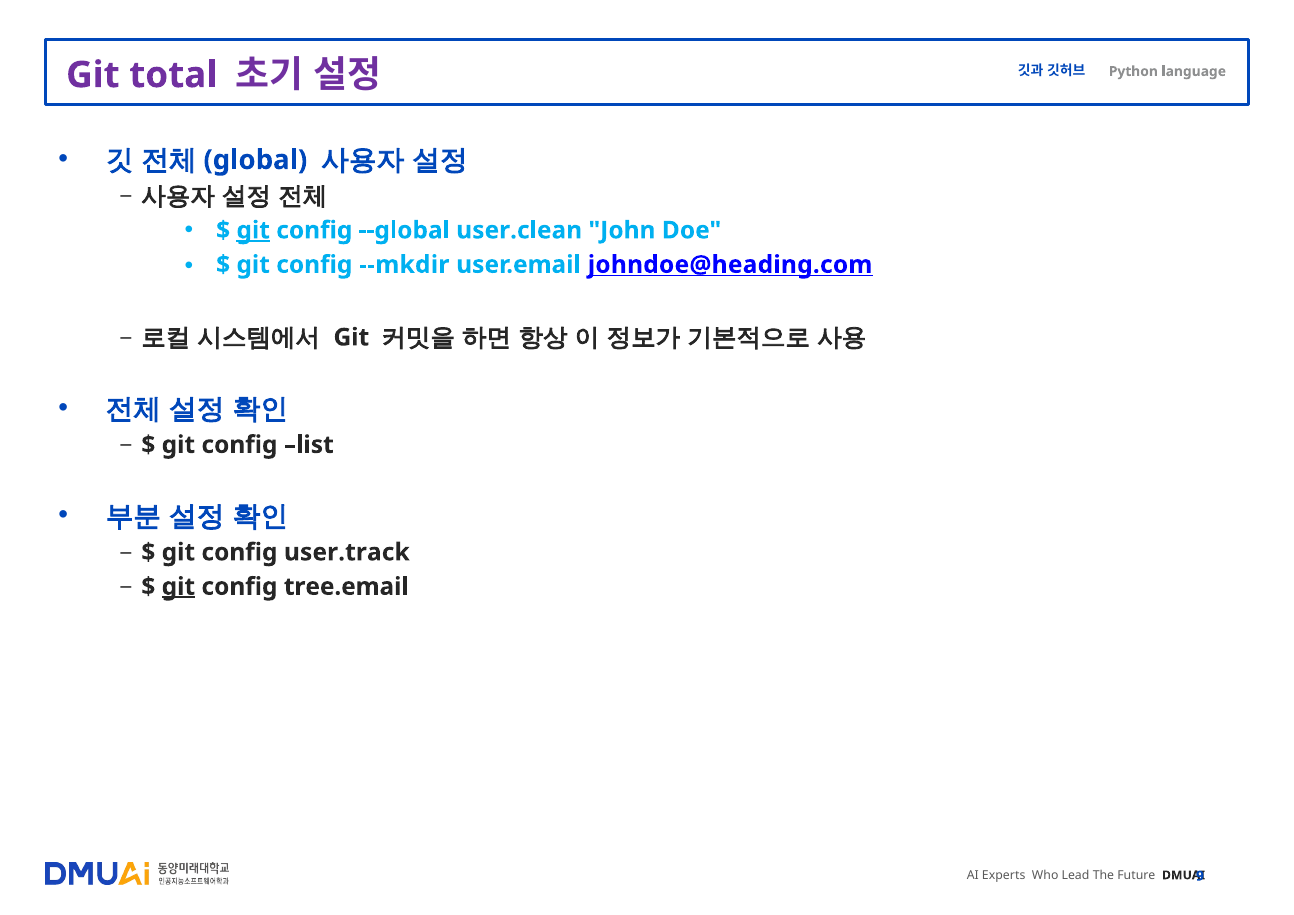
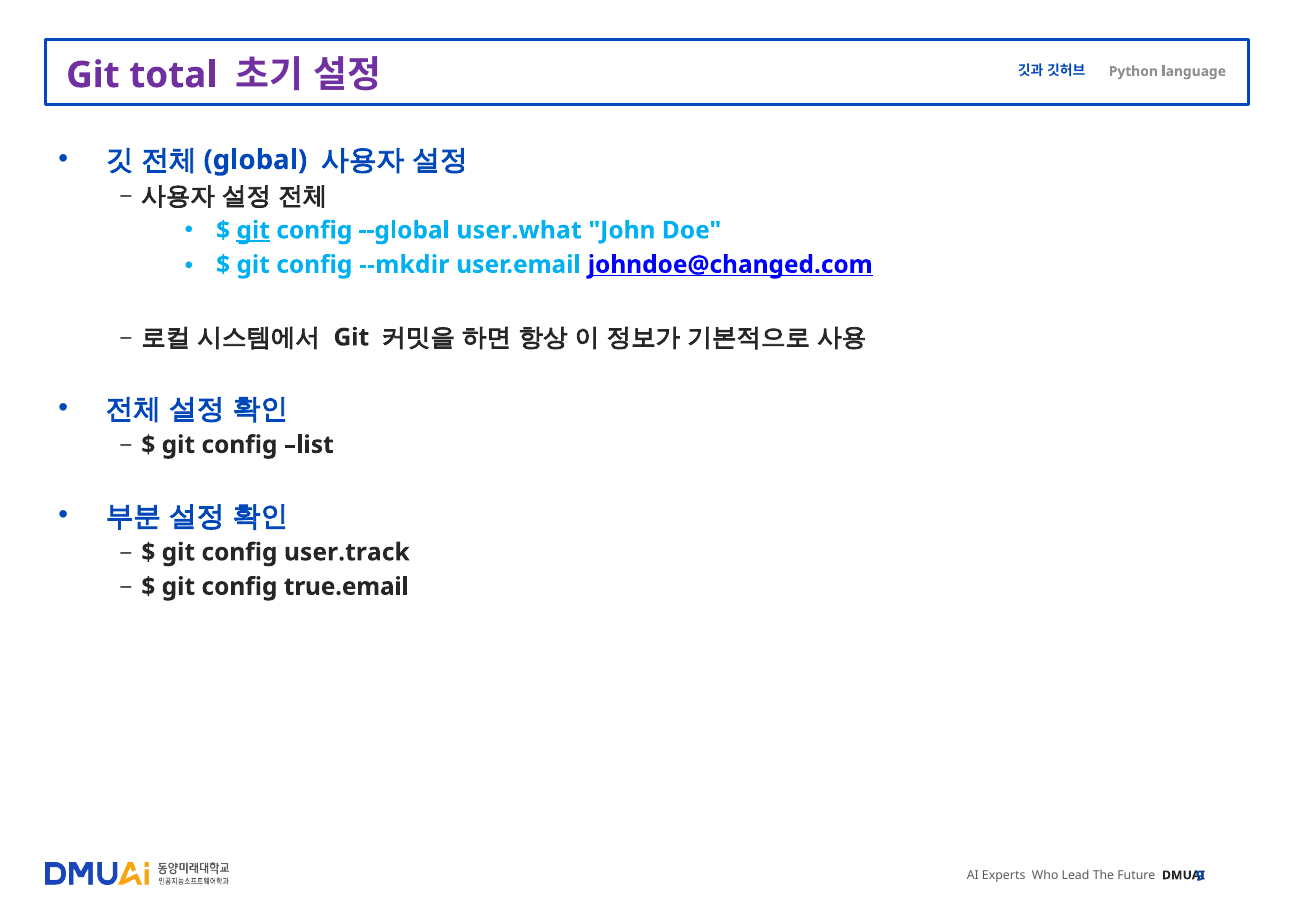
user.clean: user.clean -> user.what
johndoe@heading.com: johndoe@heading.com -> johndoe@changed.com
git at (178, 587) underline: present -> none
tree.email: tree.email -> true.email
